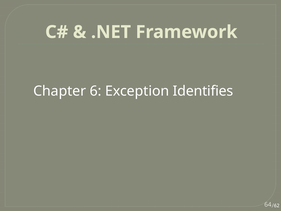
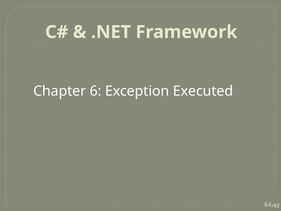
Identifies: Identifies -> Executed
